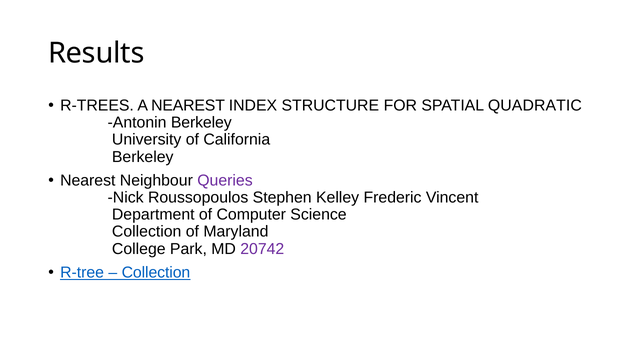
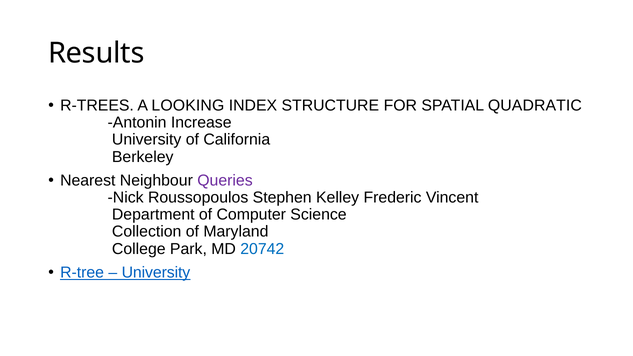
A NEAREST: NEAREST -> LOOKING
Antonin Berkeley: Berkeley -> Increase
20742 colour: purple -> blue
Collection at (156, 273): Collection -> University
